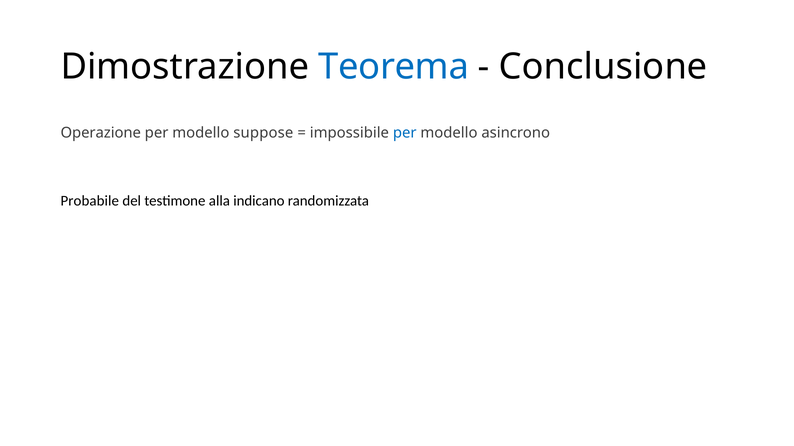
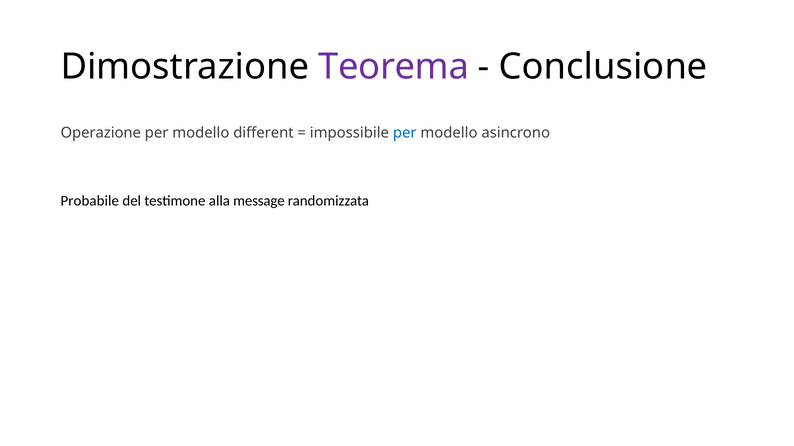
Teorema colour: blue -> purple
suppose: suppose -> different
indicano: indicano -> message
